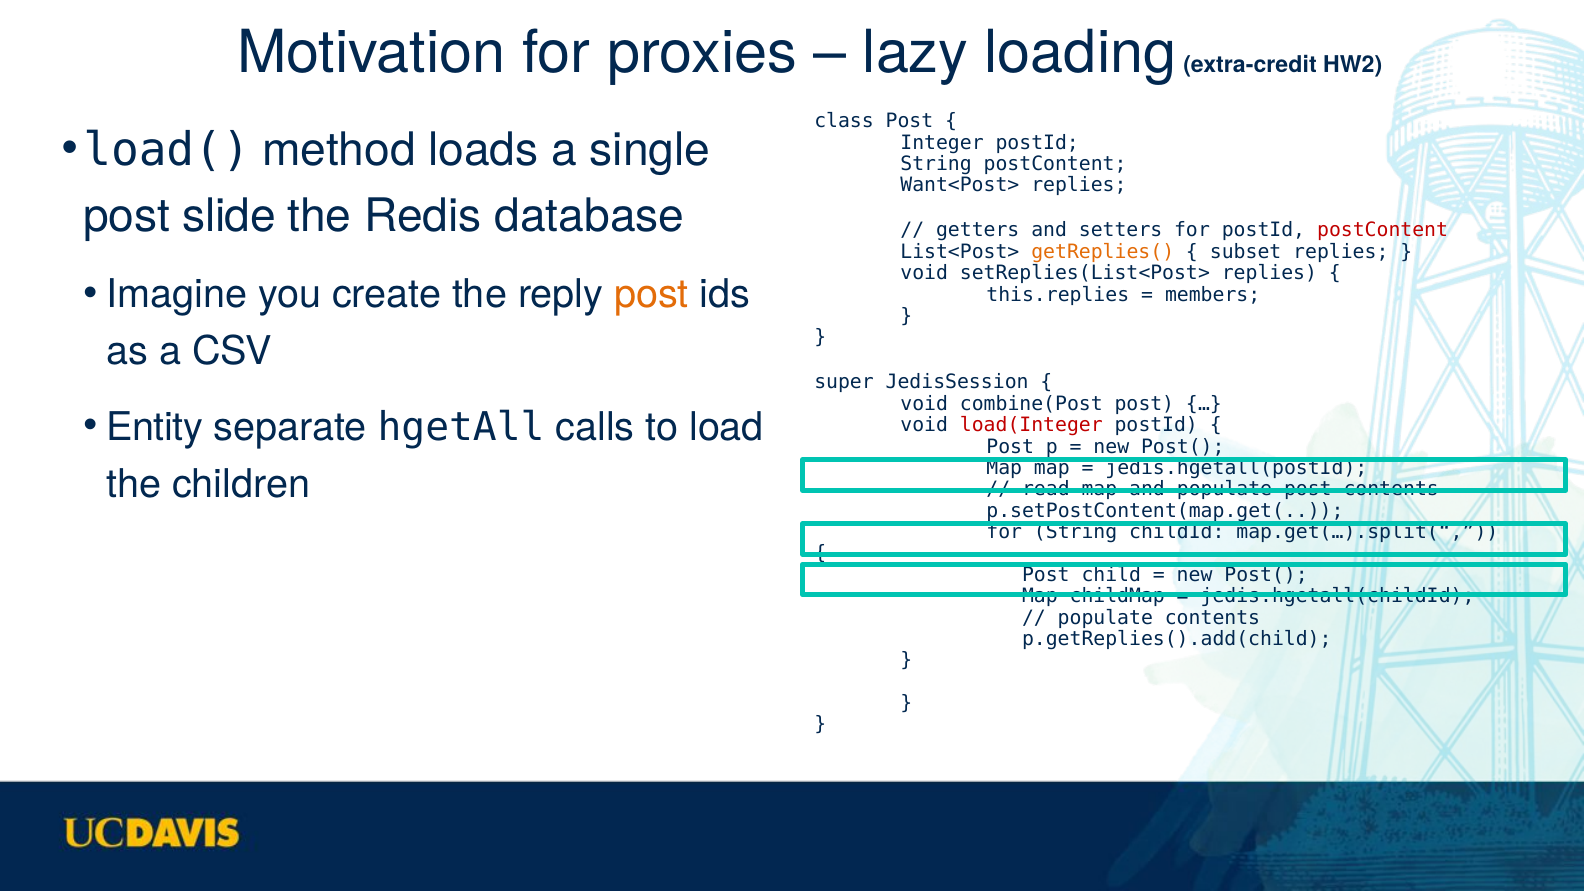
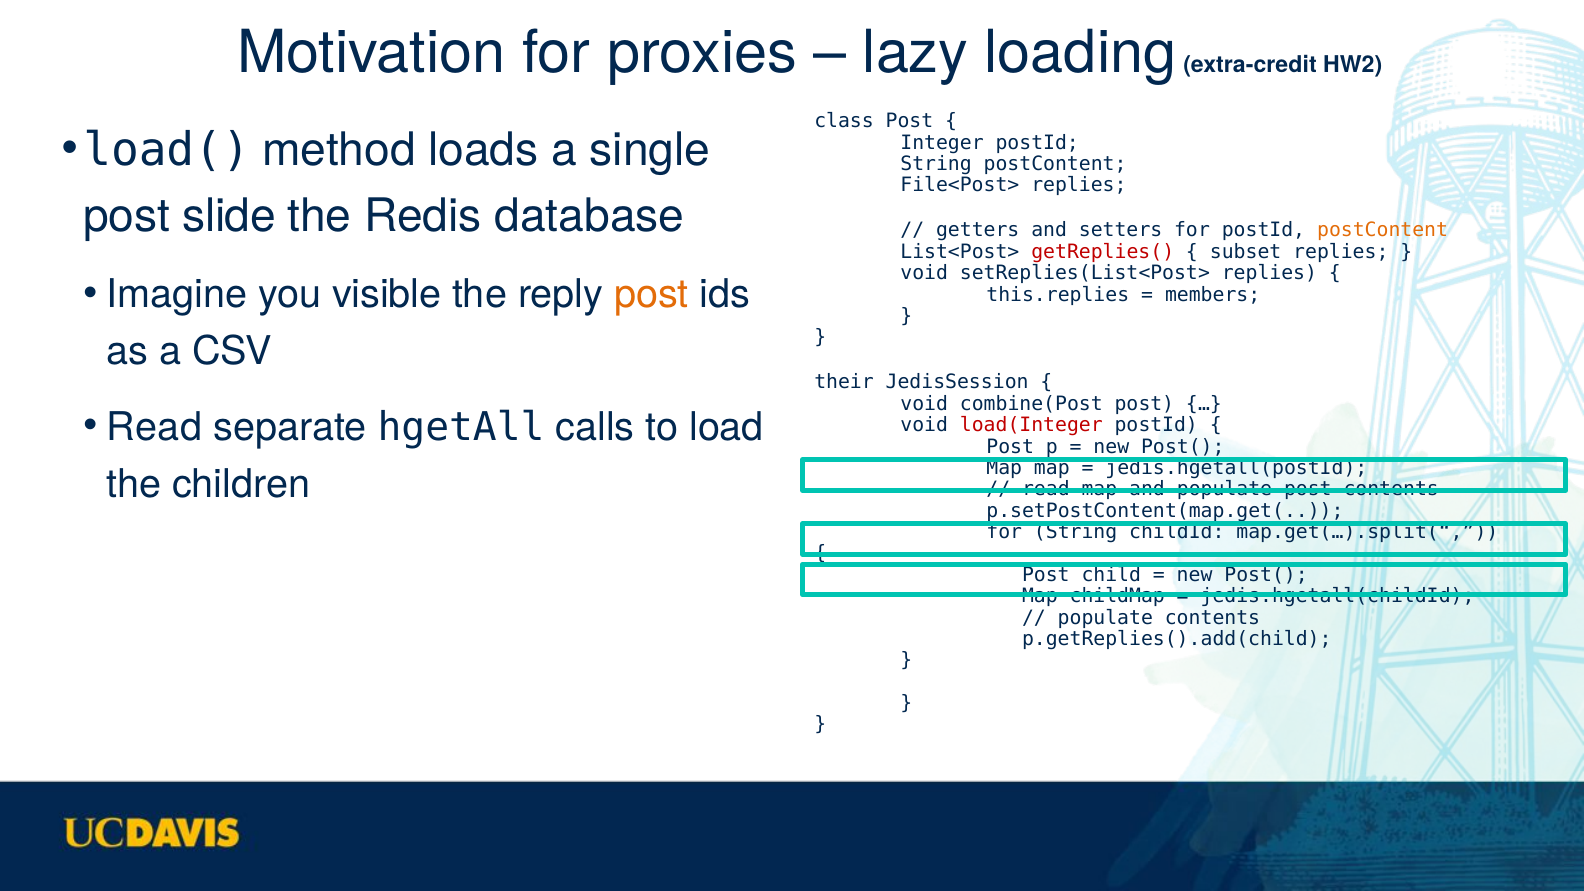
Want<Post>: Want<Post> -> File<Post>
postContent at (1383, 230) colour: red -> orange
getReplies( colour: orange -> red
create: create -> visible
super: super -> their
Entity at (155, 427): Entity -> Read
